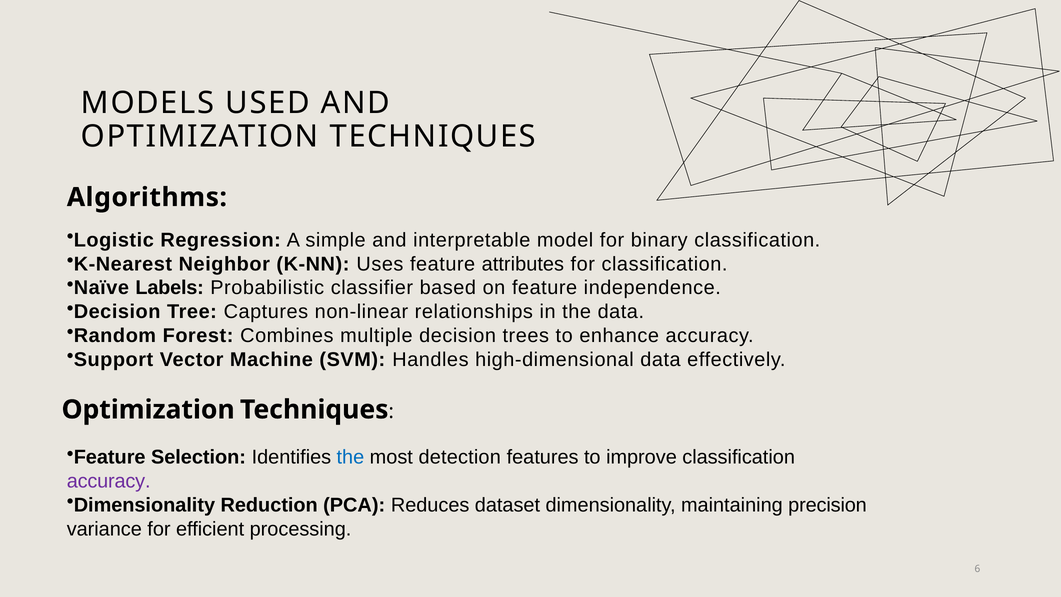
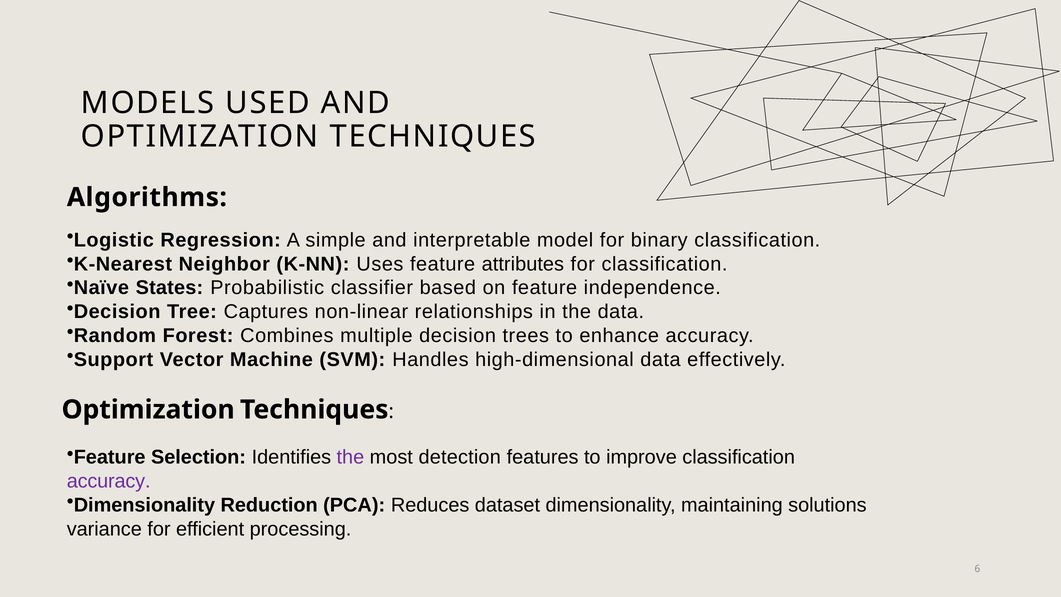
Labels: Labels -> States
the at (350, 457) colour: blue -> purple
precision: precision -> solutions
